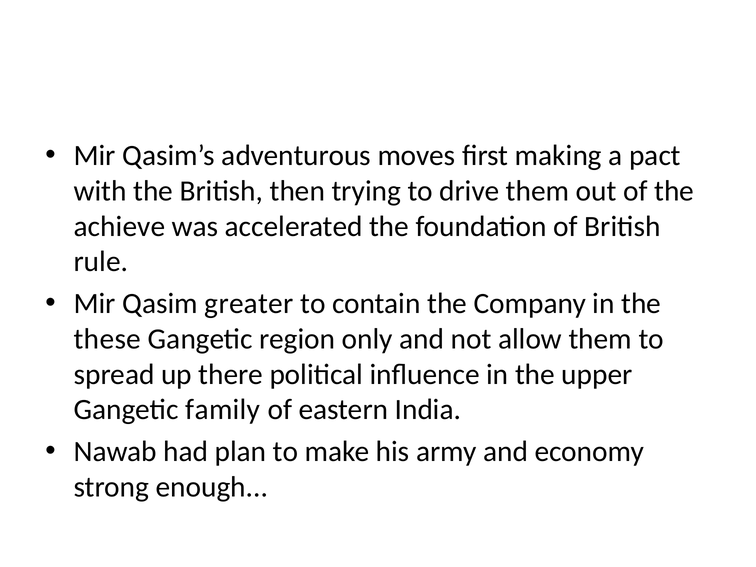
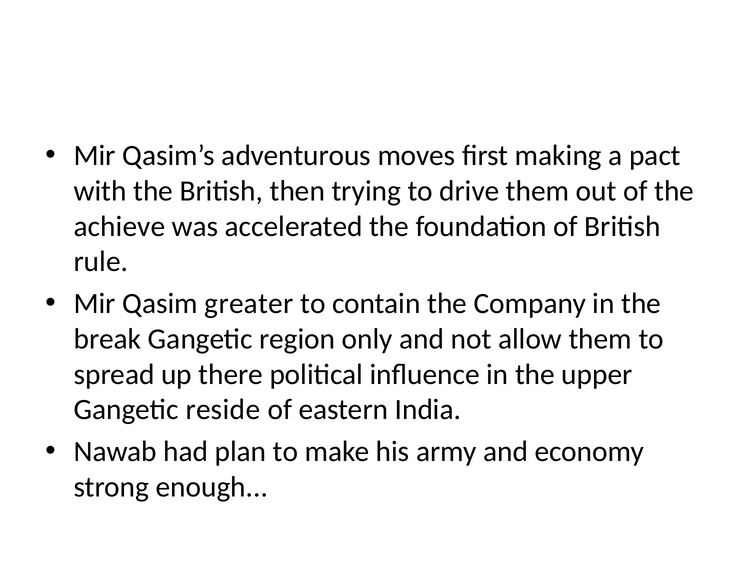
these: these -> break
family: family -> reside
